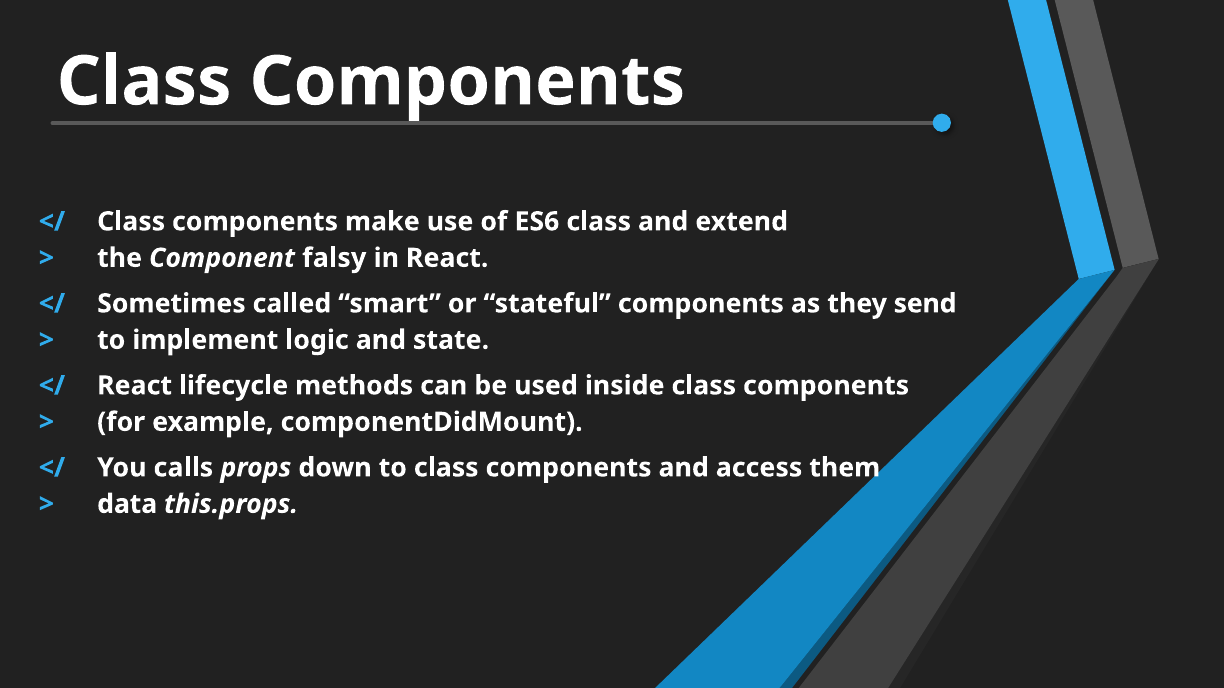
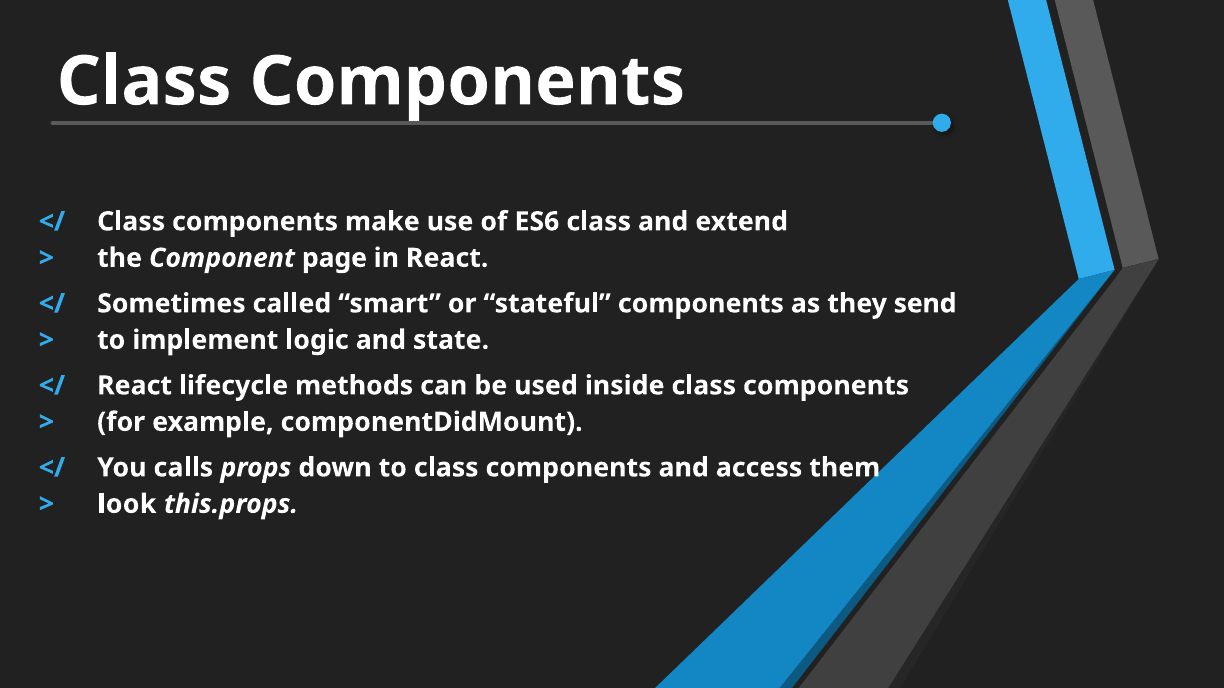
falsy: falsy -> page
data: data -> look
